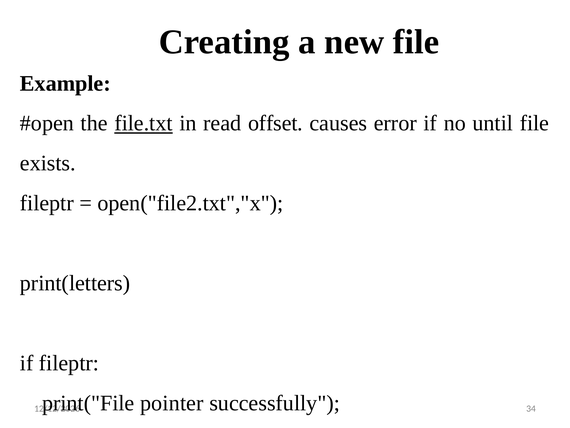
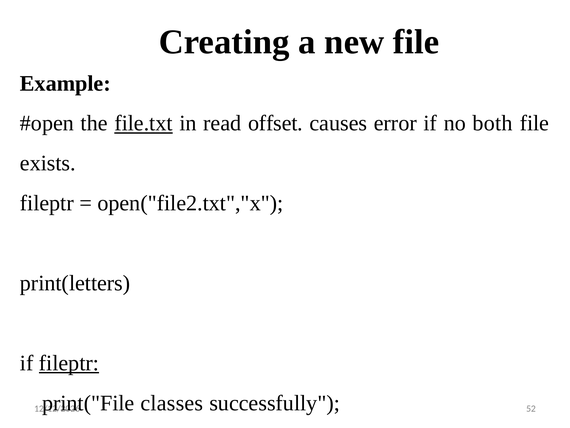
until: until -> both
fileptr at (69, 363) underline: none -> present
pointer: pointer -> classes
34: 34 -> 52
